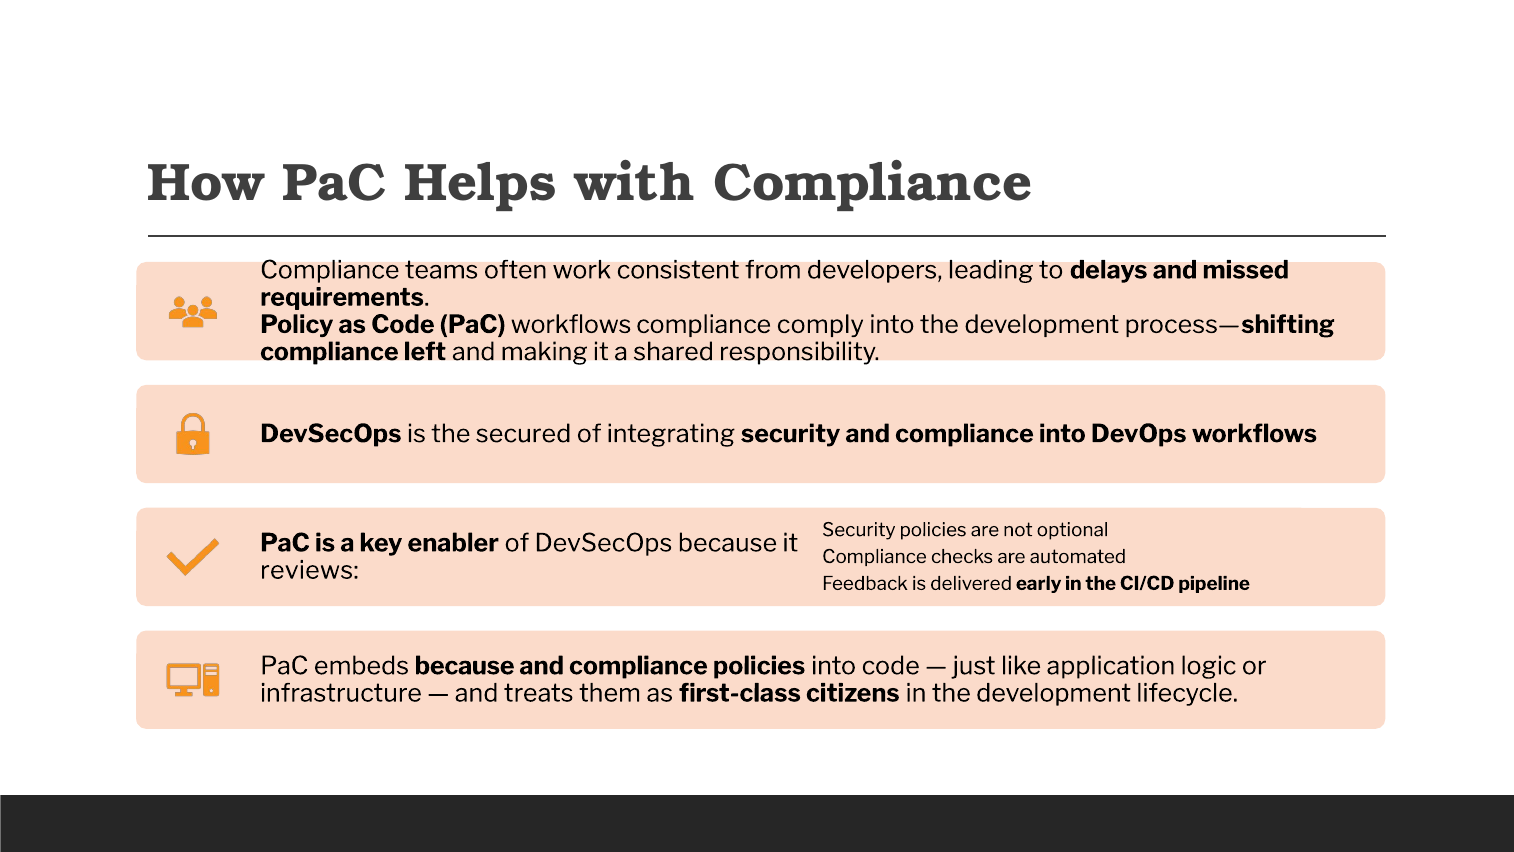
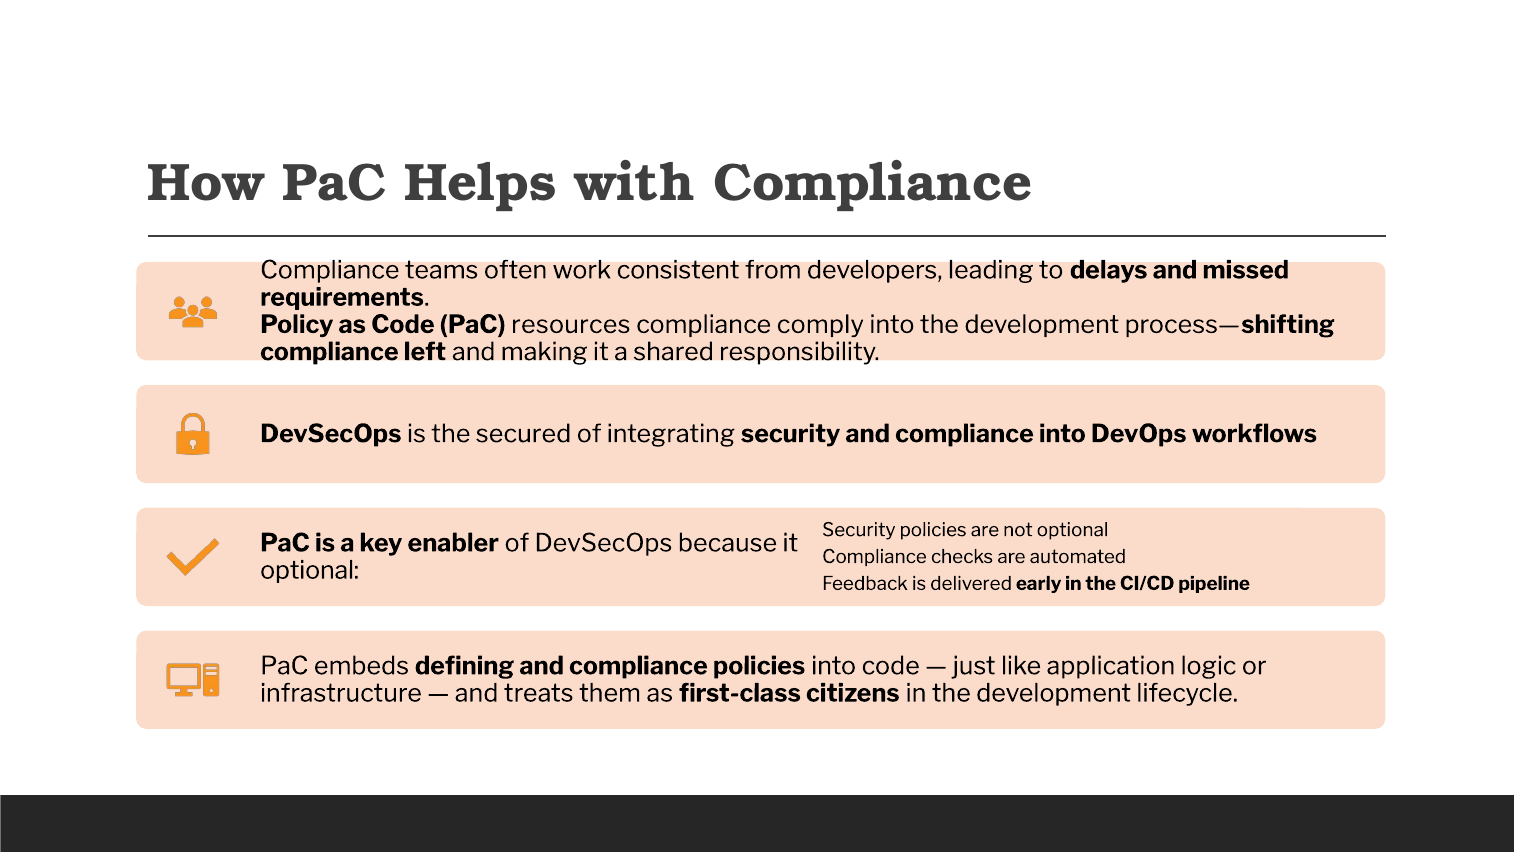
PaC workflows: workflows -> resources
reviews at (309, 570): reviews -> optional
embeds because: because -> defining
